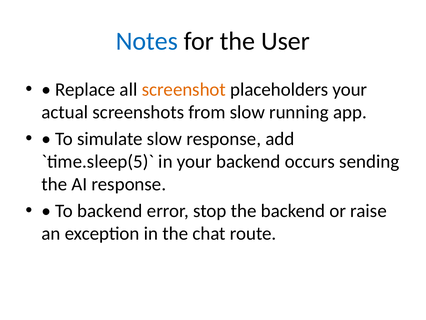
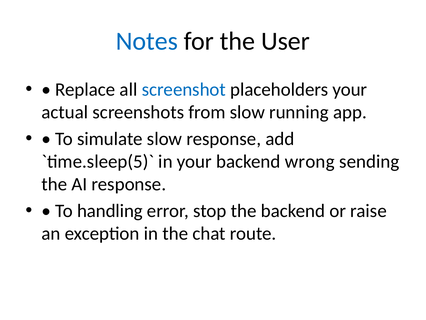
screenshot colour: orange -> blue
occurs: occurs -> wrong
To backend: backend -> handling
